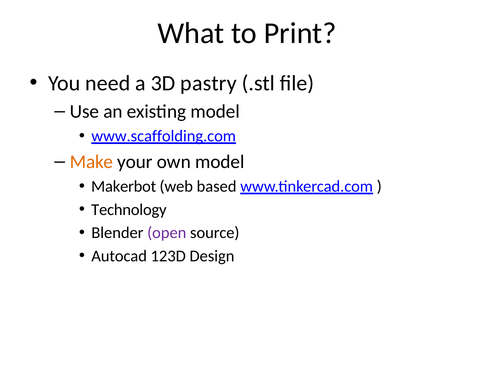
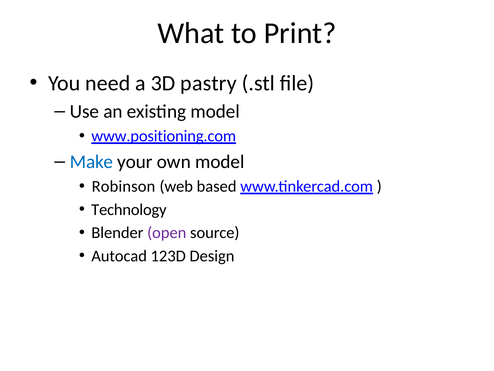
www.scaffolding.com: www.scaffolding.com -> www.positioning.com
Make colour: orange -> blue
Makerbot: Makerbot -> Robinson
